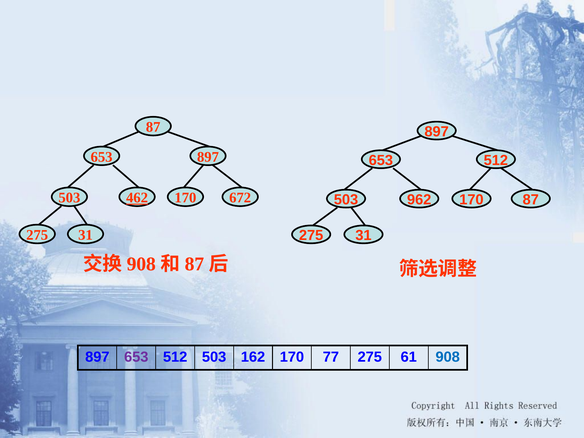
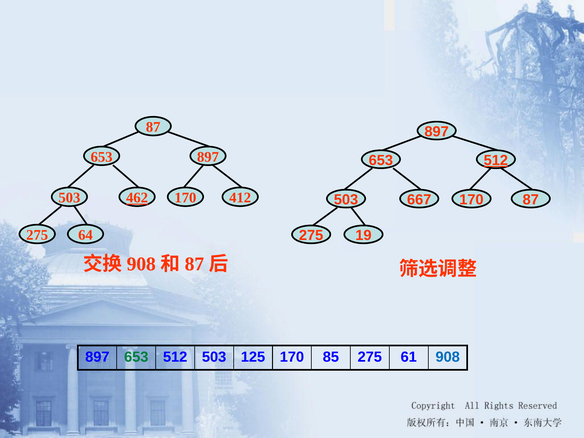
512 at (496, 160) underline: none -> present
672: 672 -> 412
962: 962 -> 667
31 at (85, 235): 31 -> 64
31 at (363, 235): 31 -> 19
653 at (136, 357) colour: purple -> green
162: 162 -> 125
77: 77 -> 85
